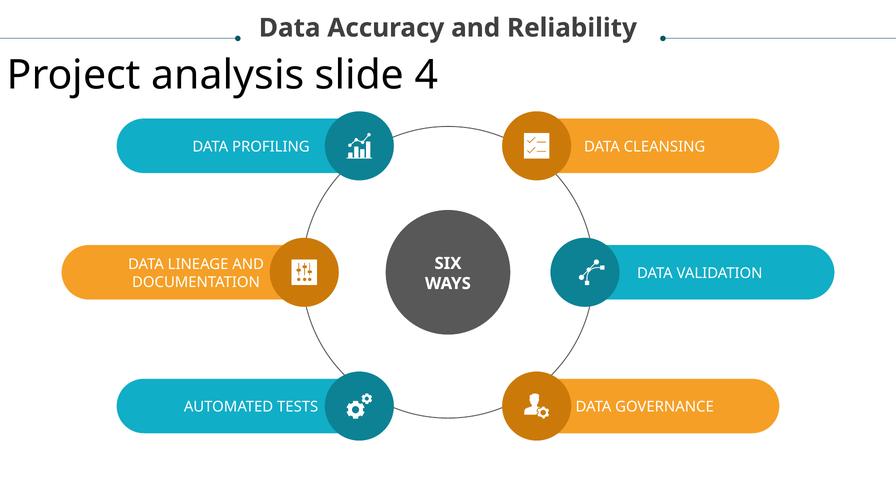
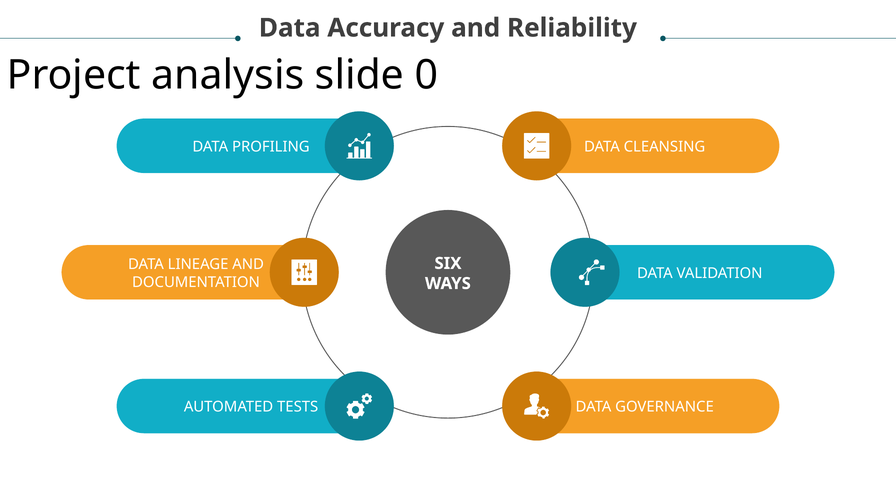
4: 4 -> 0
